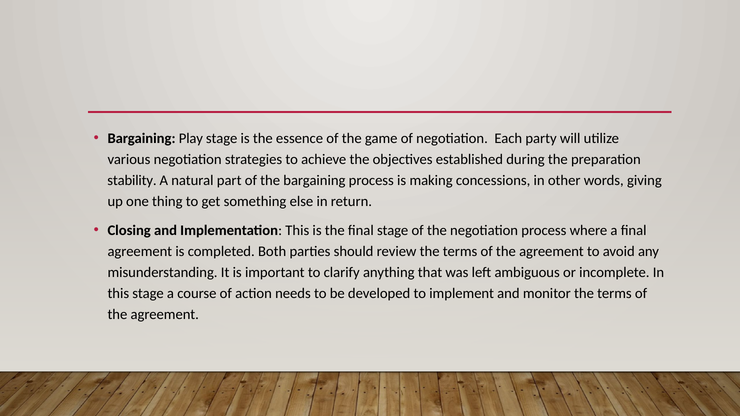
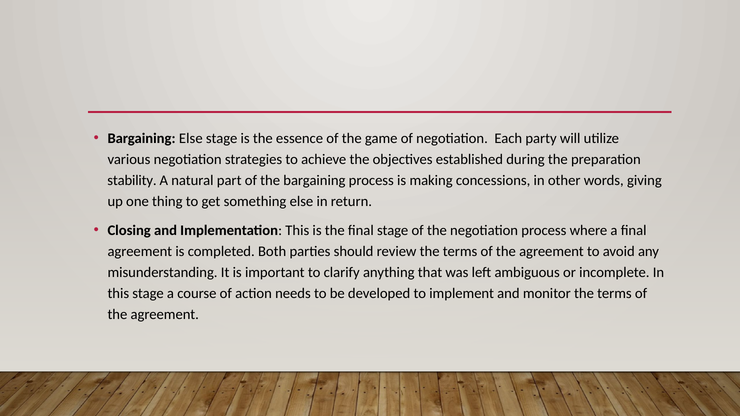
Bargaining Play: Play -> Else
